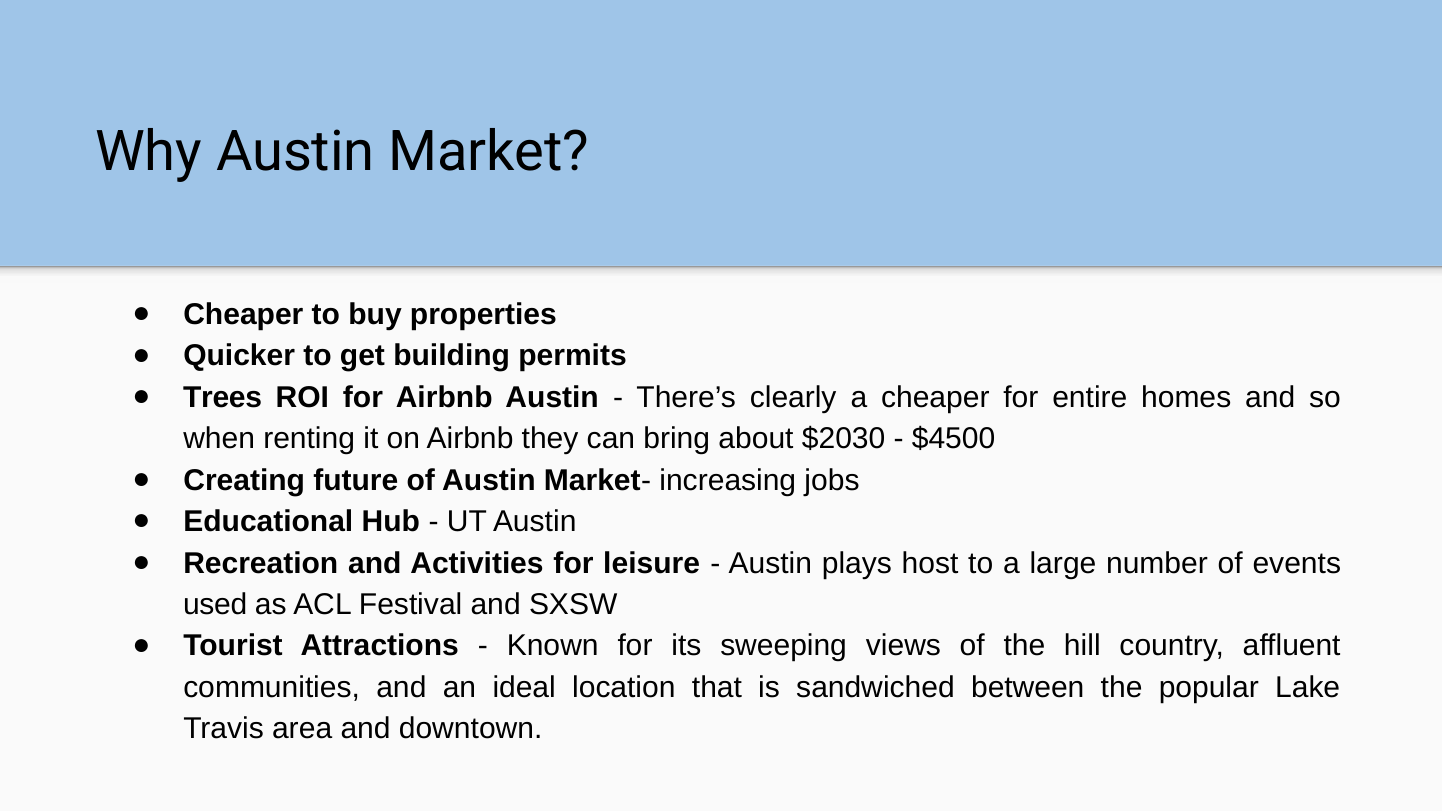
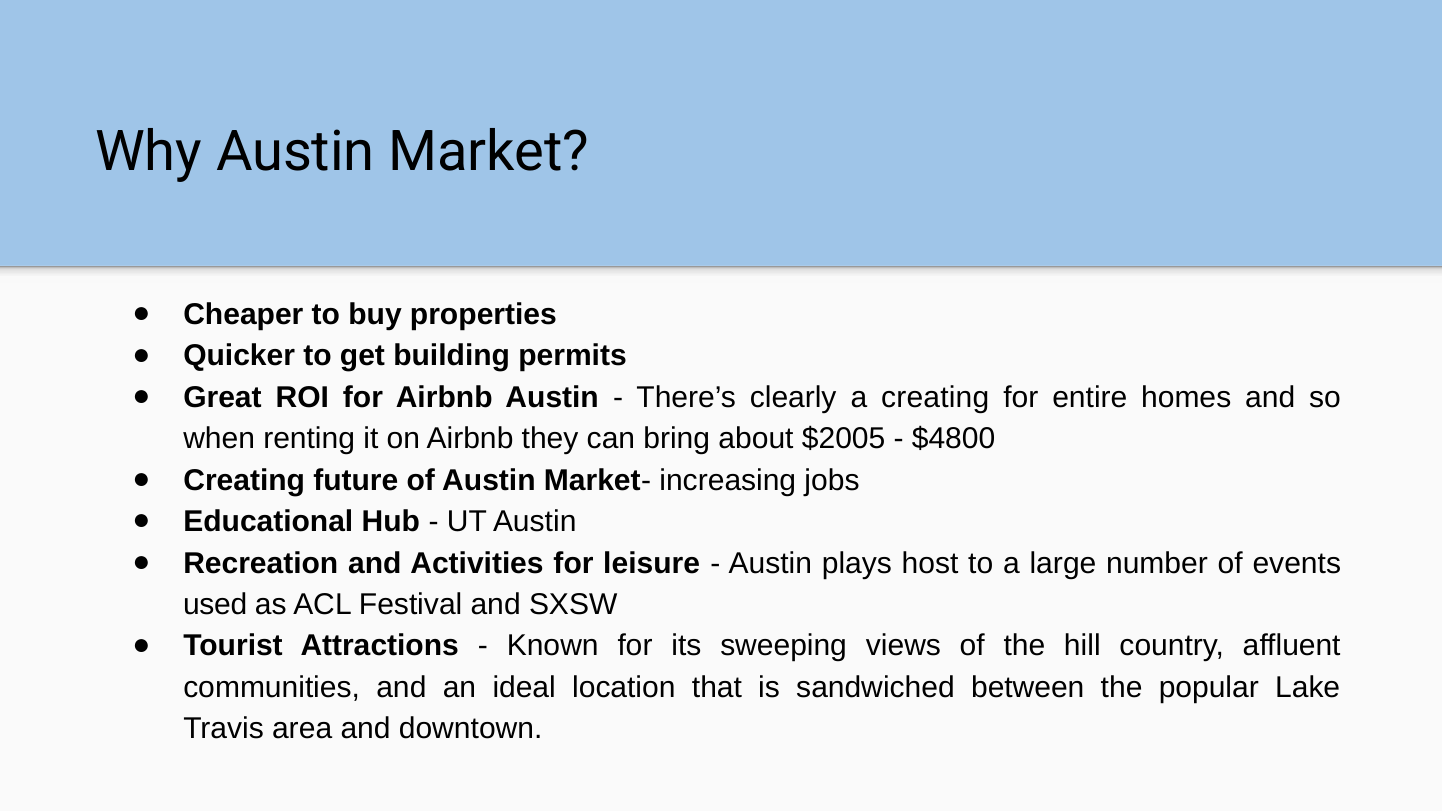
Trees: Trees -> Great
a cheaper: cheaper -> creating
$2030: $2030 -> $2005
$4500: $4500 -> $4800
